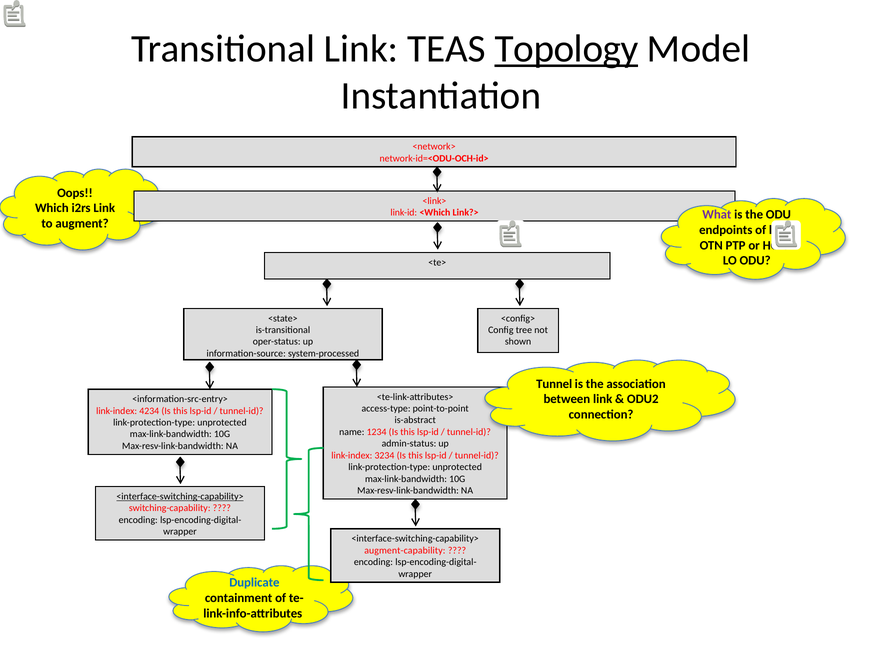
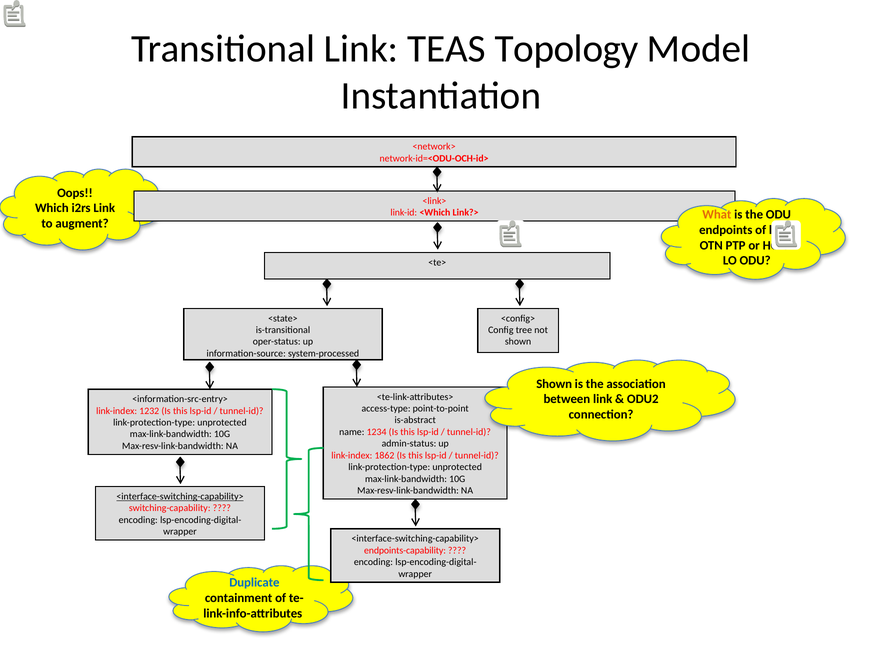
Topology underline: present -> none
What colour: purple -> orange
Tunnel at (554, 384): Tunnel -> Shown
4234: 4234 -> 1232
3234: 3234 -> 1862
augment-capability: augment-capability -> endpoints-capability
